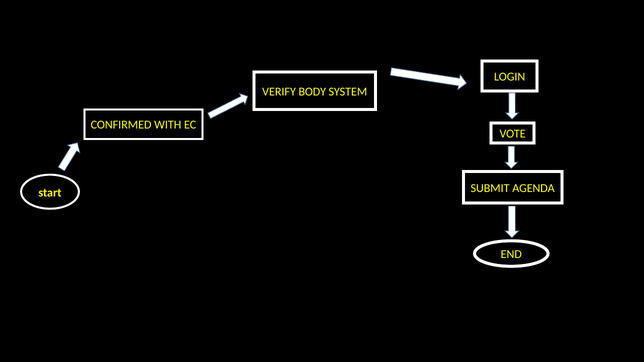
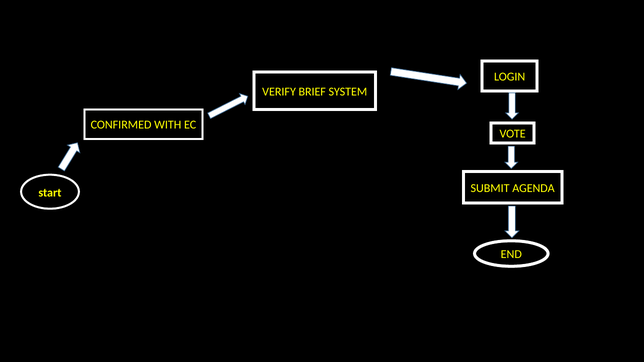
BODY: BODY -> BRIEF
